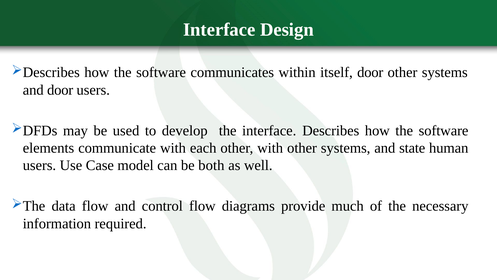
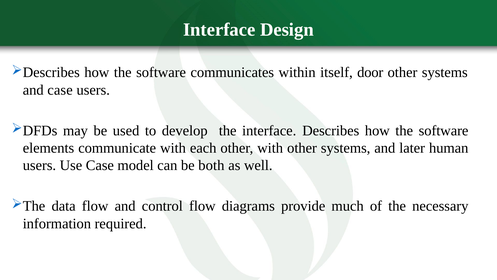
and door: door -> case
state: state -> later
